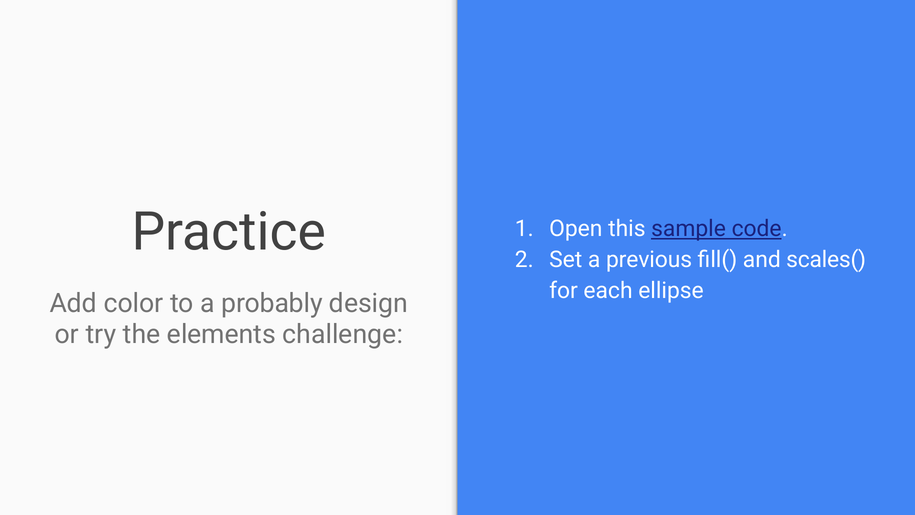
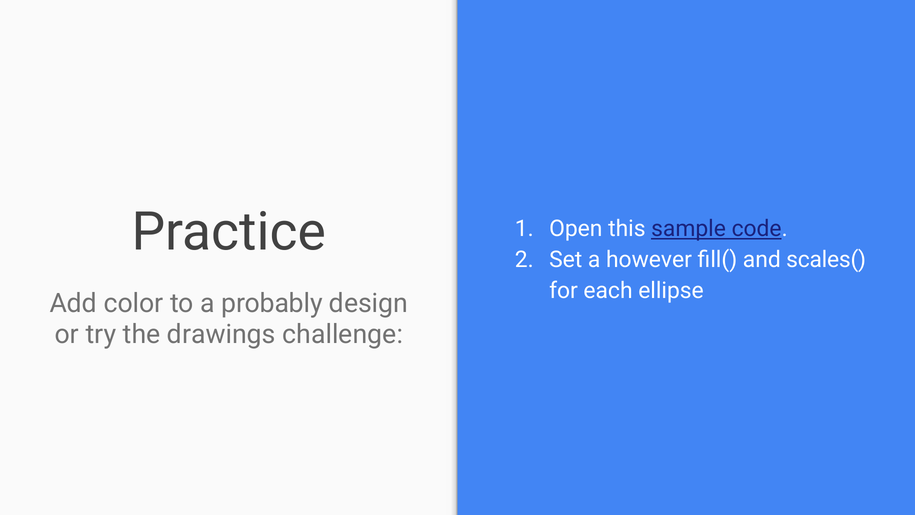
previous: previous -> however
elements: elements -> drawings
